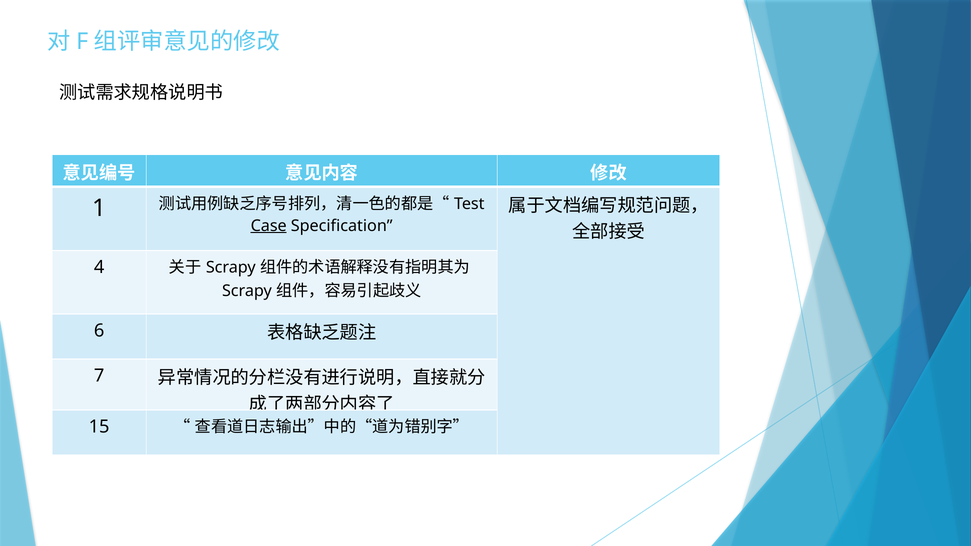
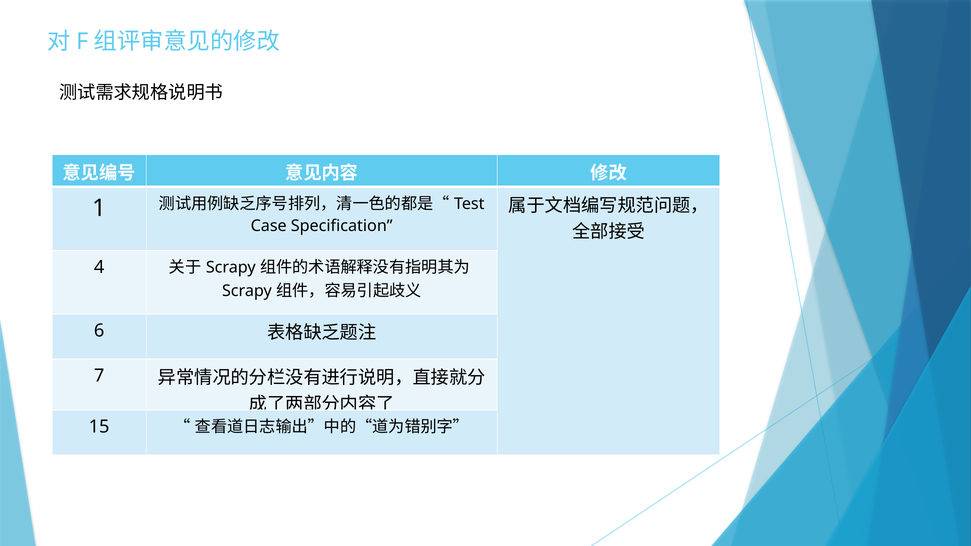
Case underline: present -> none
